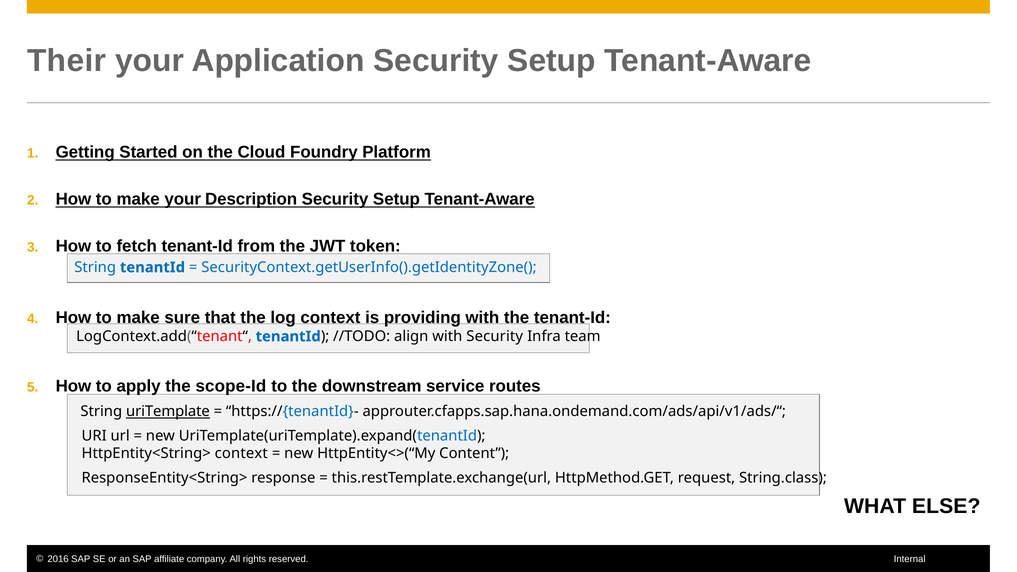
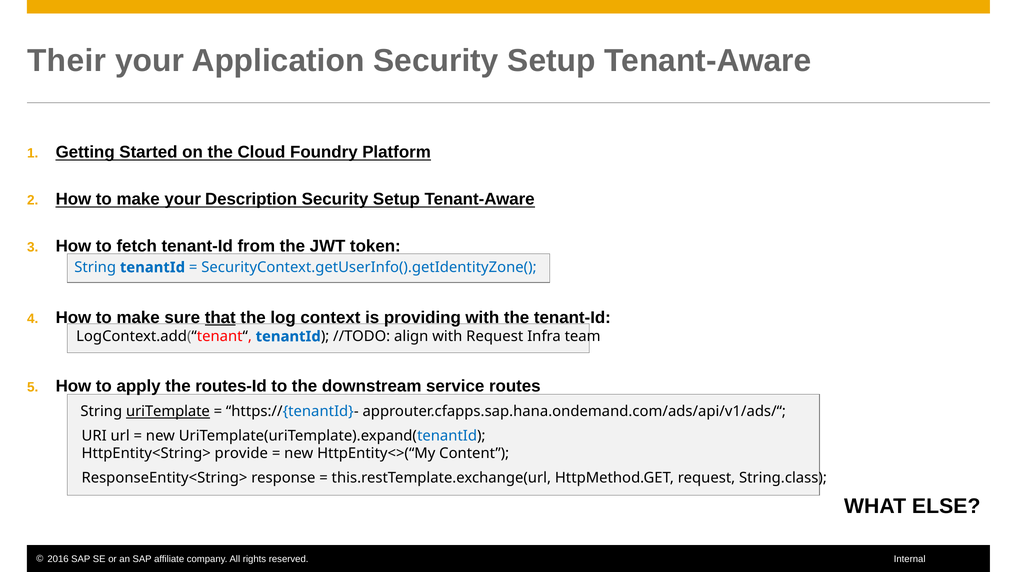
that underline: none -> present
with Security: Security -> Request
scope-Id: scope-Id -> routes-Id
HttpEntity<String> context: context -> provide
